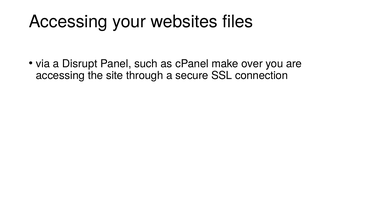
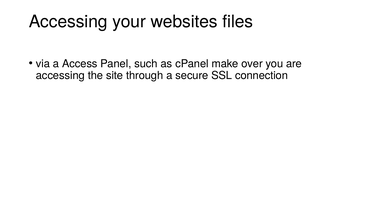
Disrupt: Disrupt -> Access
